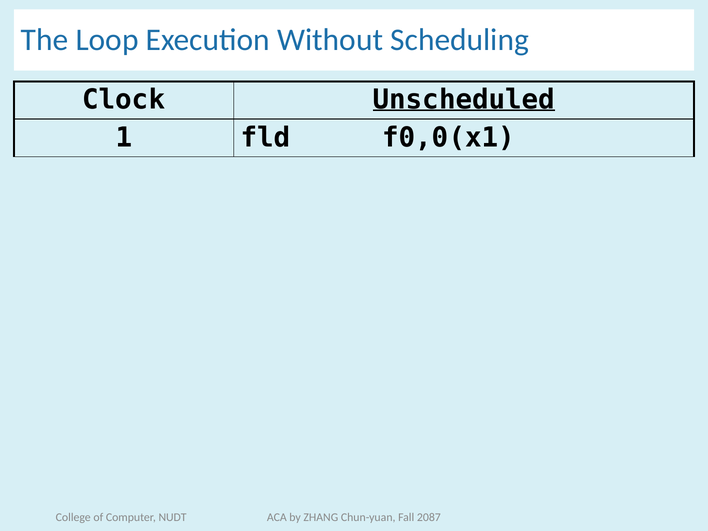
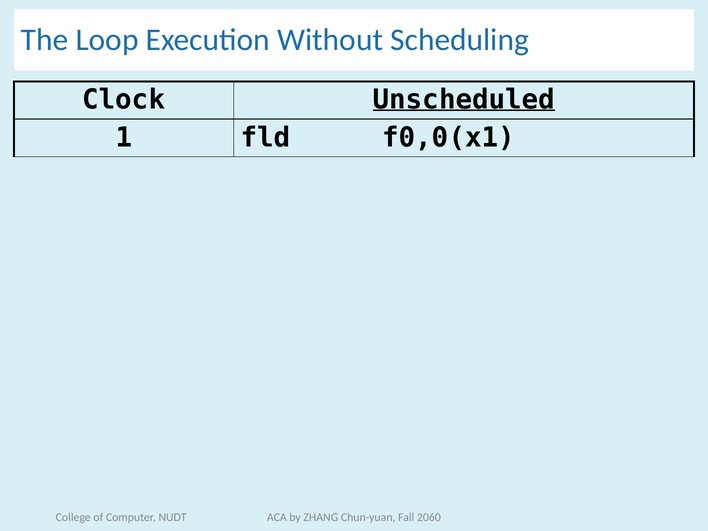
2087: 2087 -> 2060
